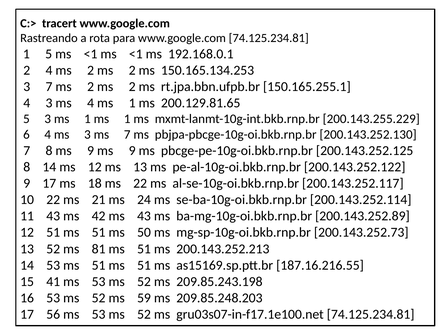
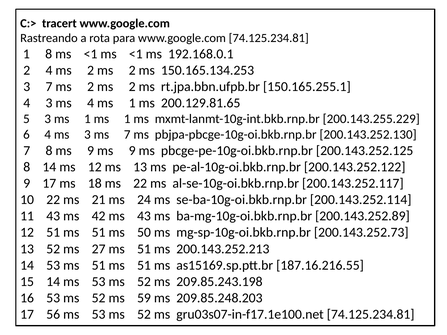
1 5: 5 -> 8
81: 81 -> 27
15 41: 41 -> 14
